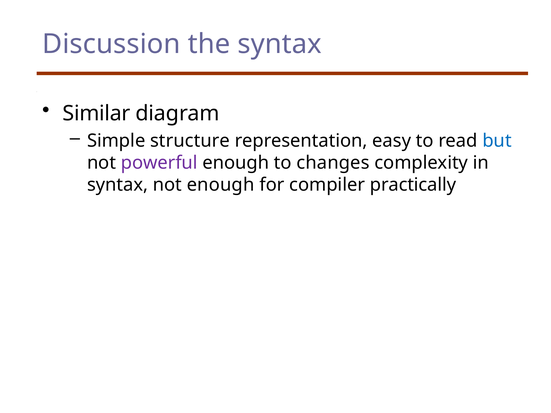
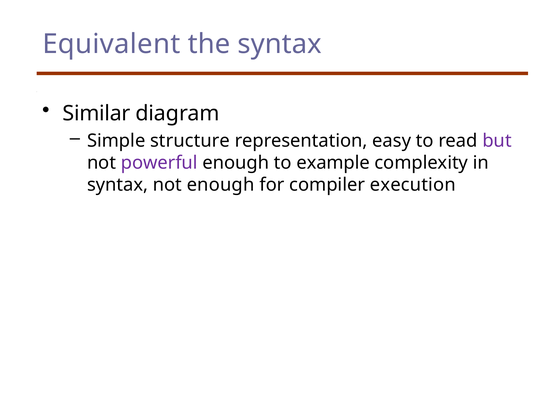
Discussion: Discussion -> Equivalent
but colour: blue -> purple
changes: changes -> example
practically: practically -> execution
